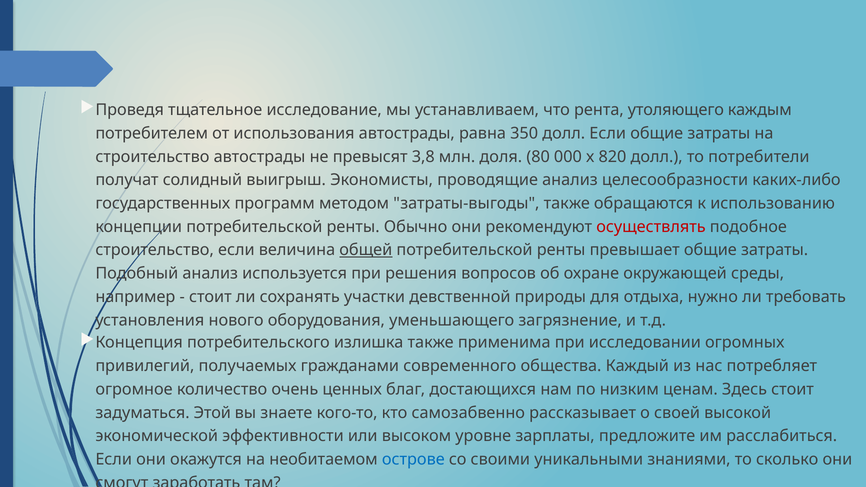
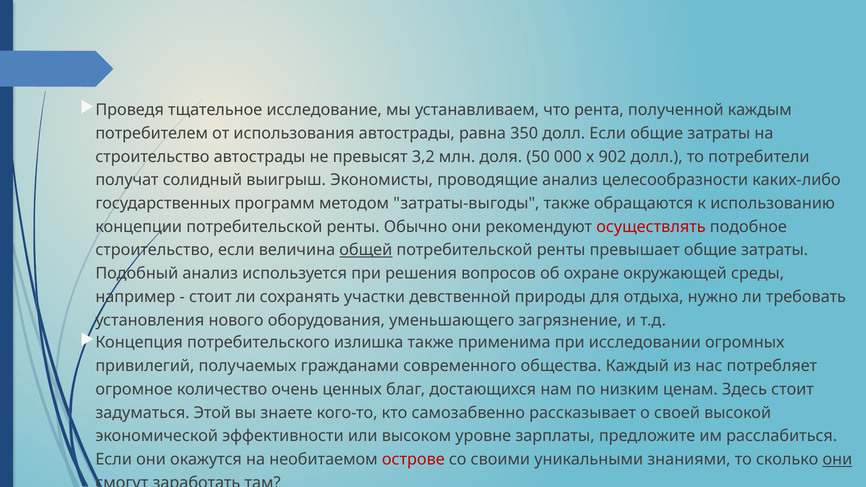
утоляющего: утоляющего -> полученной
3,8: 3,8 -> 3,2
80: 80 -> 50
820: 820 -> 902
острове colour: blue -> red
они at (837, 460) underline: none -> present
